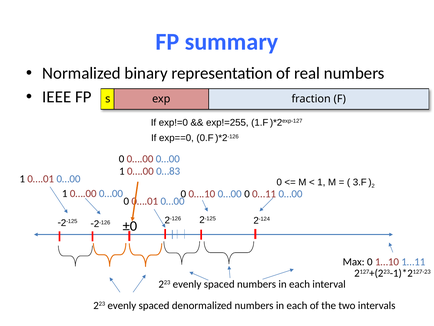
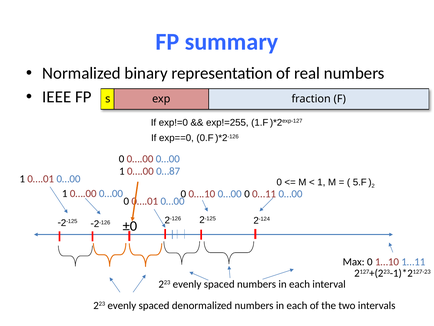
0…83: 0…83 -> 0…87
3.F: 3.F -> 5.F
